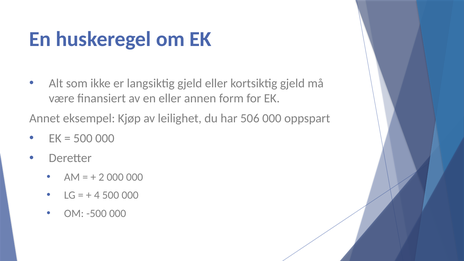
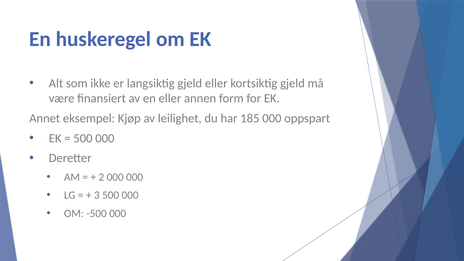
506: 506 -> 185
4: 4 -> 3
